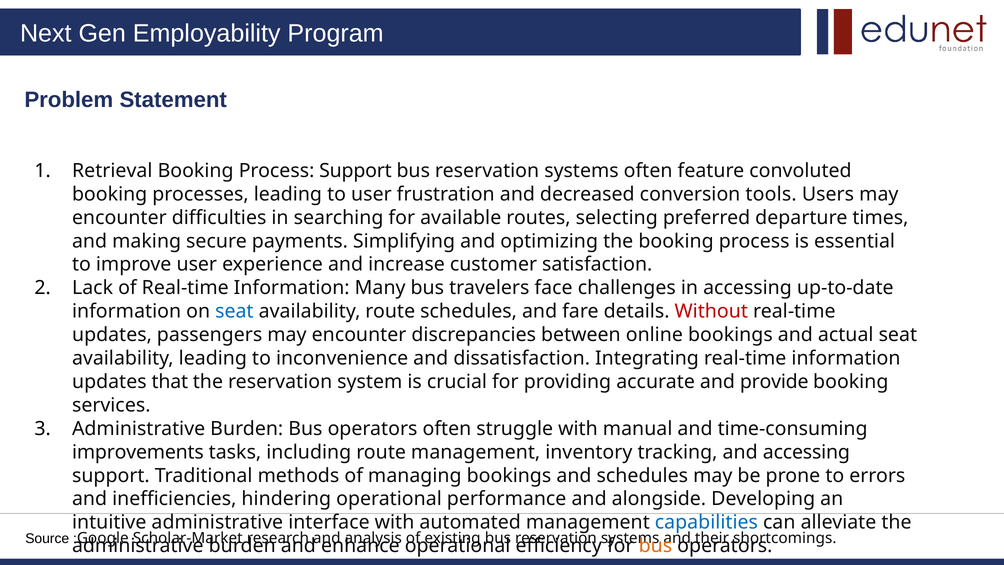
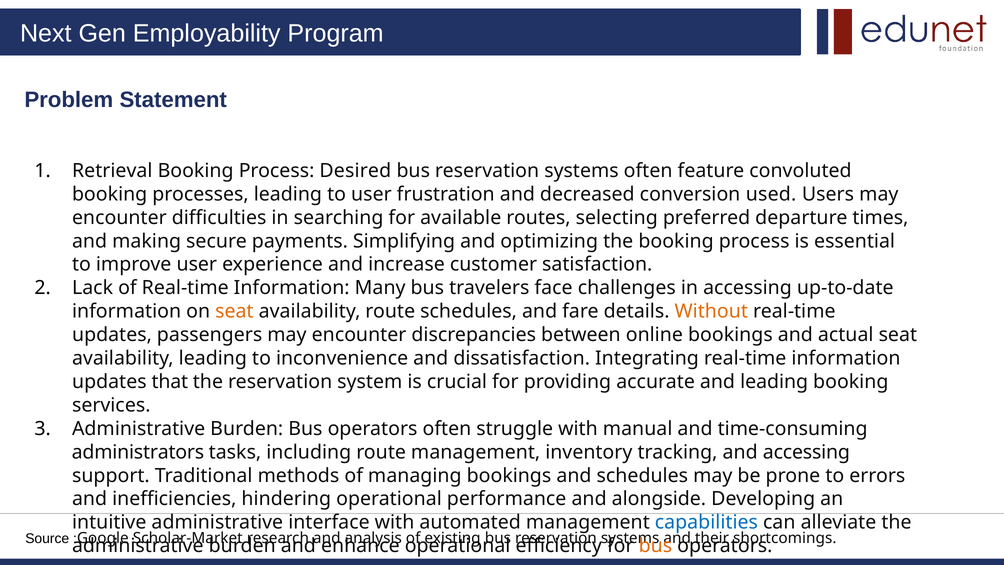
Process Support: Support -> Desired
tools: tools -> used
seat at (234, 311) colour: blue -> orange
Without colour: red -> orange
and provide: provide -> leading
improvements: improvements -> administrators
